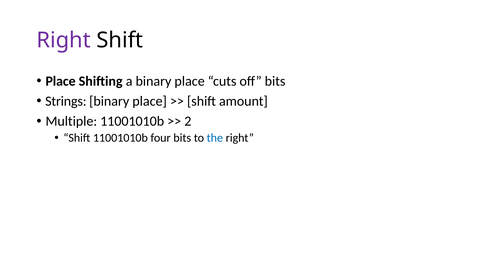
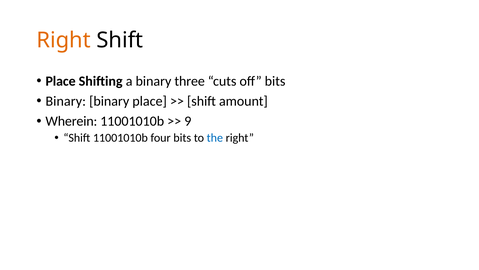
Right at (64, 40) colour: purple -> orange
a binary place: place -> three
Strings at (66, 101): Strings -> Binary
Multiple: Multiple -> Wherein
2: 2 -> 9
